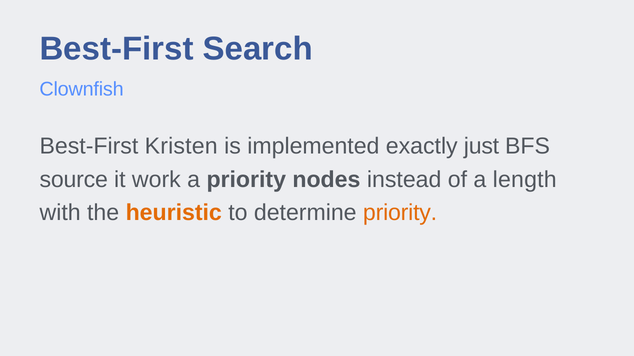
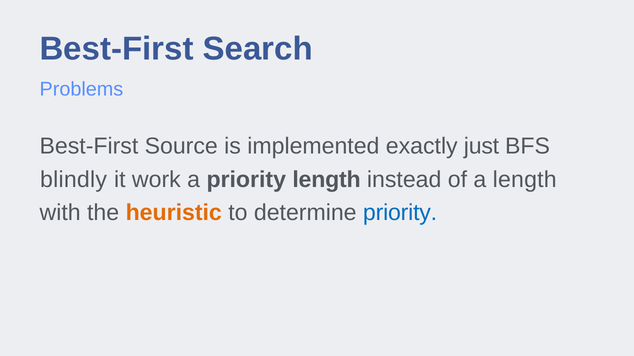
Clownfish: Clownfish -> Problems
Kristen: Kristen -> Source
source: source -> blindly
priority nodes: nodes -> length
priority at (400, 213) colour: orange -> blue
